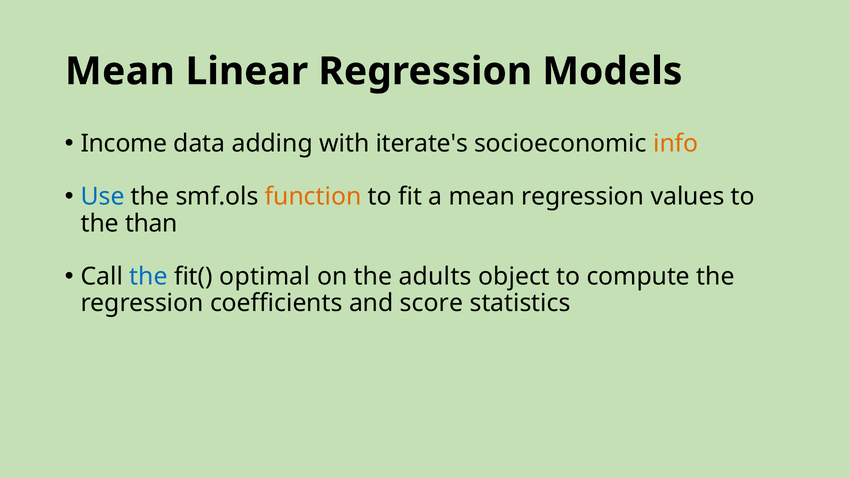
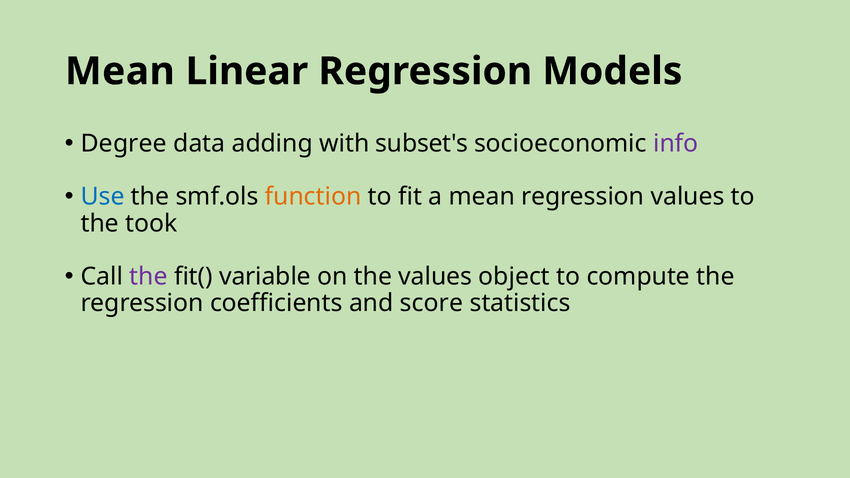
Income: Income -> Degree
iterate's: iterate's -> subset's
info colour: orange -> purple
than: than -> took
the at (149, 277) colour: blue -> purple
optimal: optimal -> variable
the adults: adults -> values
